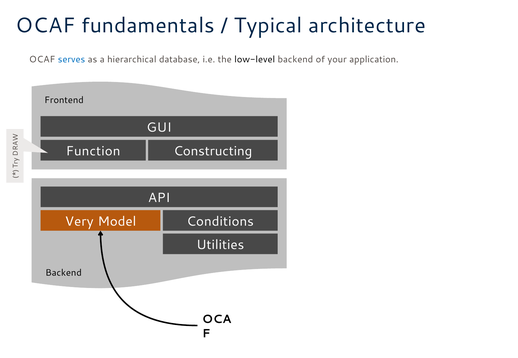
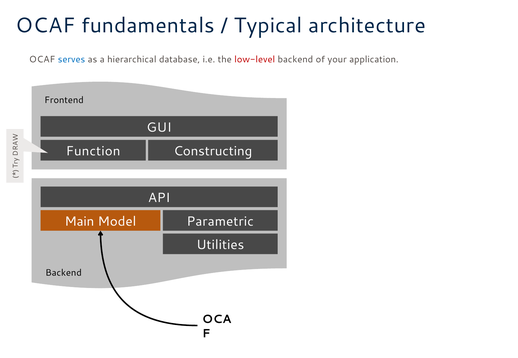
low-level colour: black -> red
Very: Very -> Main
Conditions: Conditions -> Parametric
